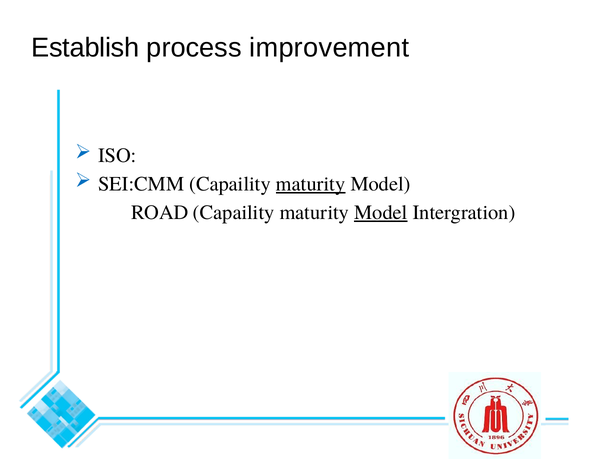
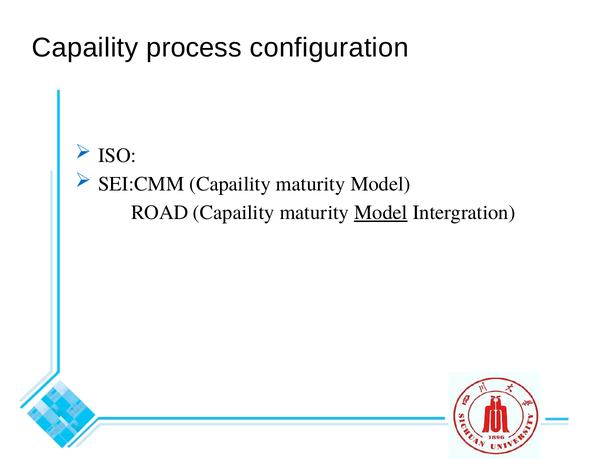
Establish at (85, 48): Establish -> Capaility
improvement: improvement -> configuration
maturity at (311, 184) underline: present -> none
